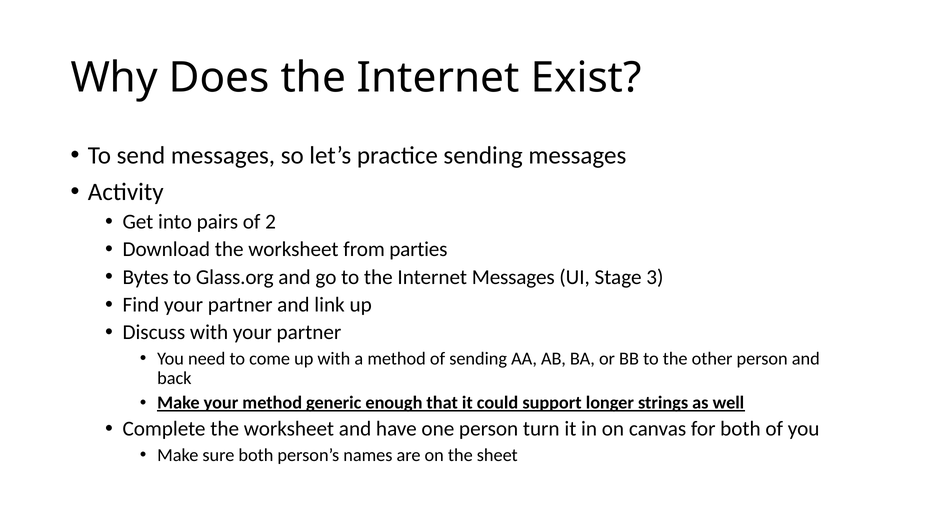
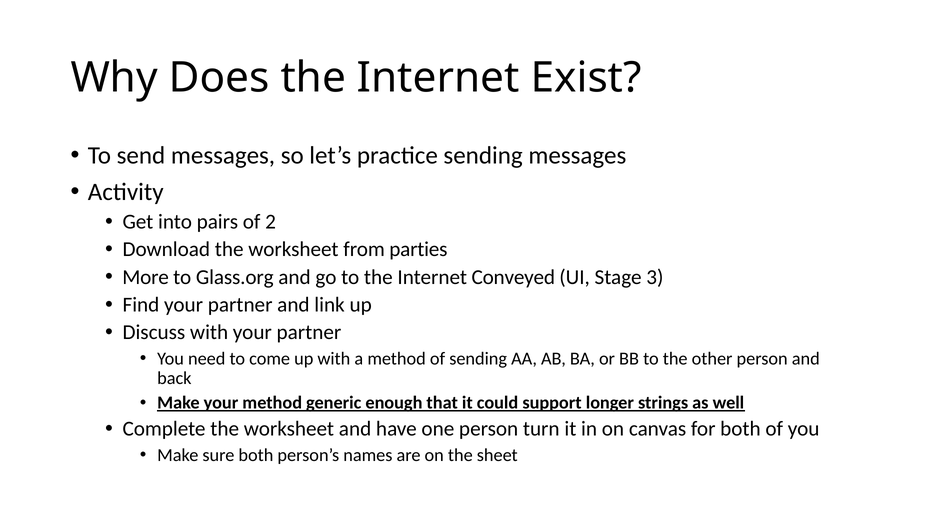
Bytes: Bytes -> More
Internet Messages: Messages -> Conveyed
